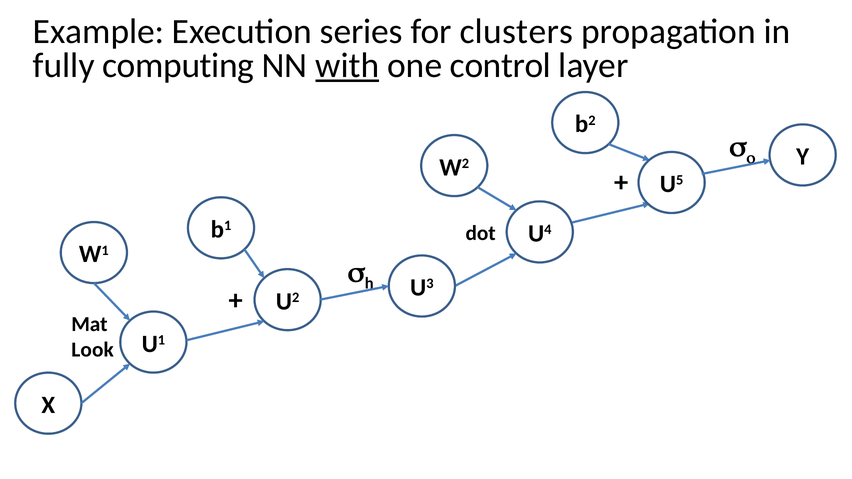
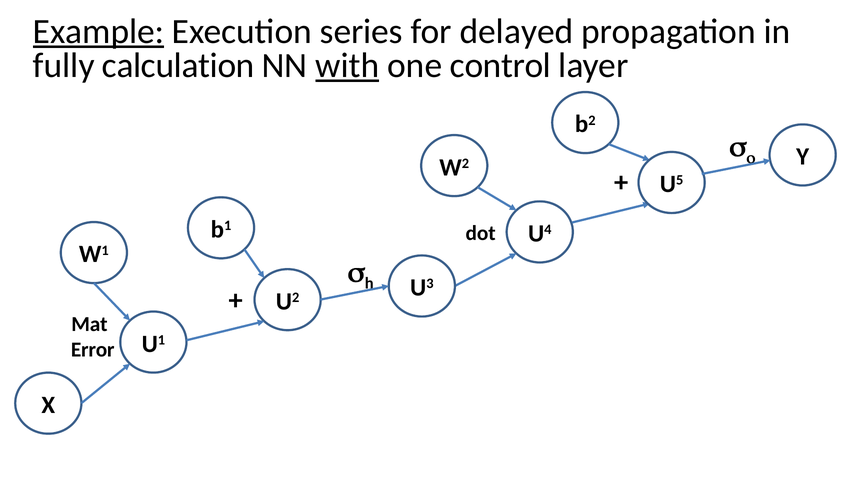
Example underline: none -> present
clusters: clusters -> delayed
computing: computing -> calculation
Look: Look -> Error
